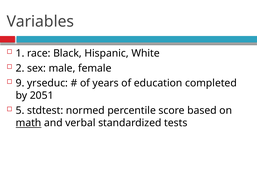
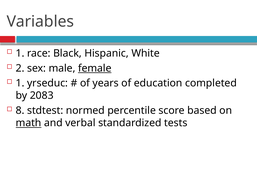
female underline: none -> present
9 at (20, 83): 9 -> 1
2051: 2051 -> 2083
5: 5 -> 8
